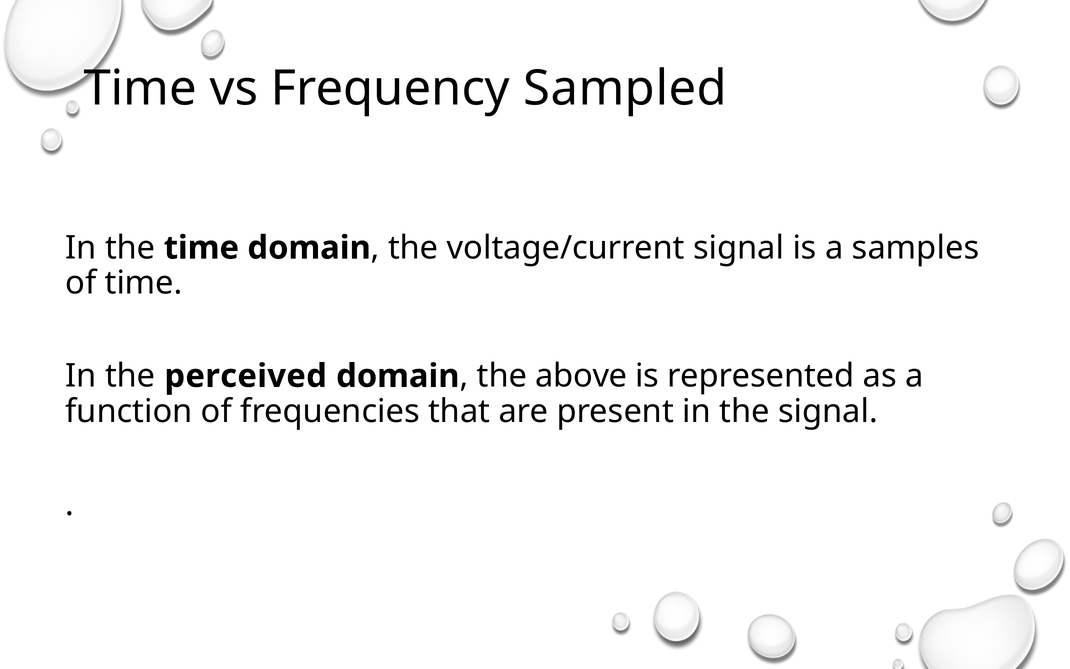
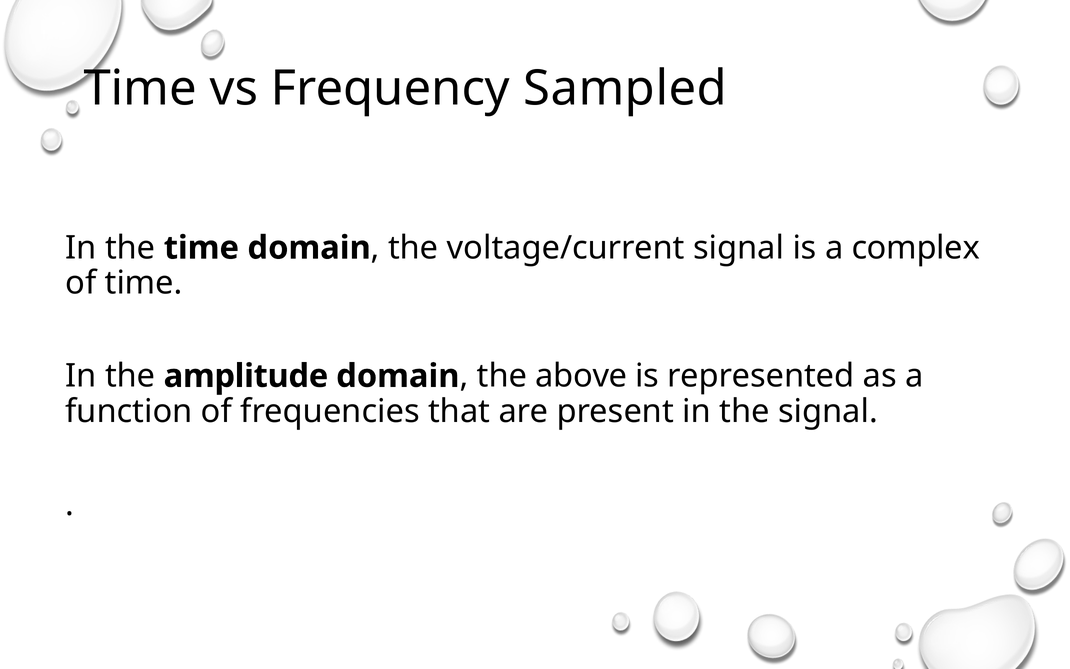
samples: samples -> complex
perceived: perceived -> amplitude
